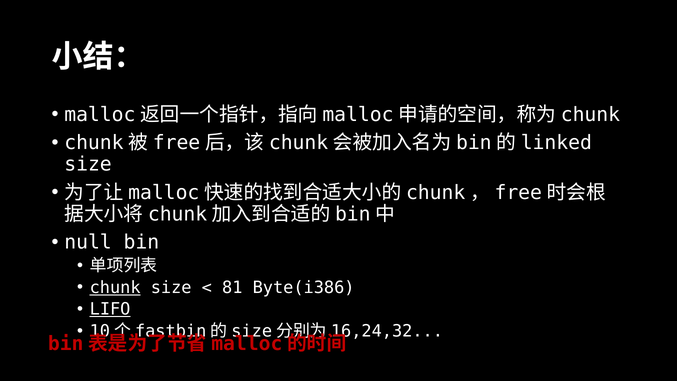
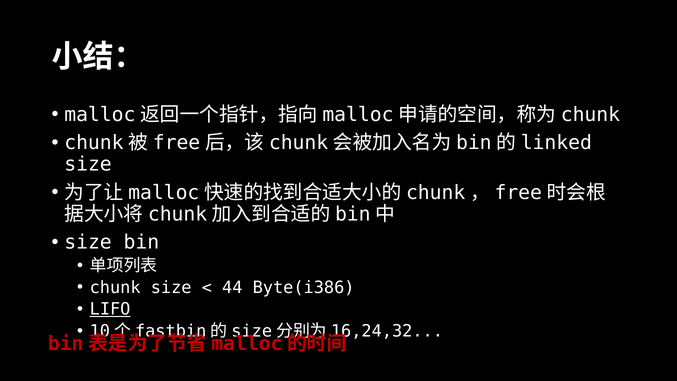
null at (88, 242): null -> size
chunk underline: present -> none
81: 81 -> 44
